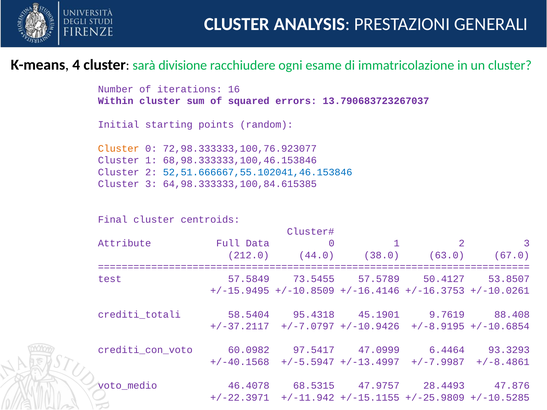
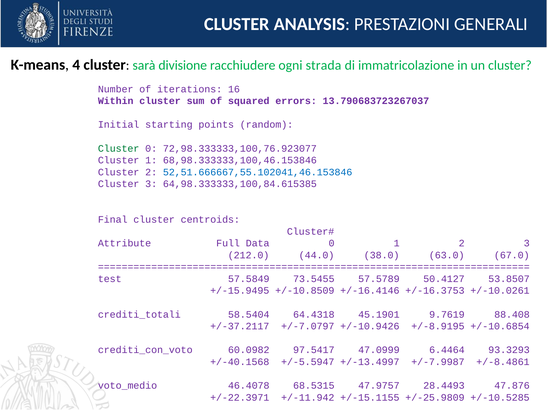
esame: esame -> strada
Cluster at (119, 149) colour: orange -> green
95.4318: 95.4318 -> 64.4318
